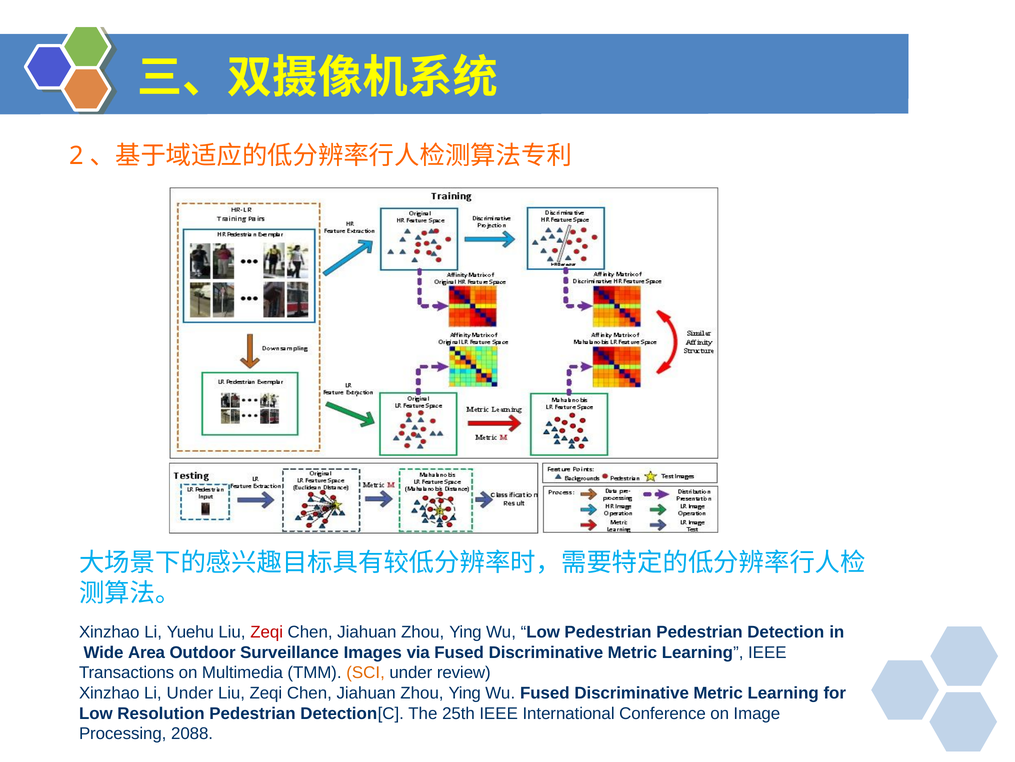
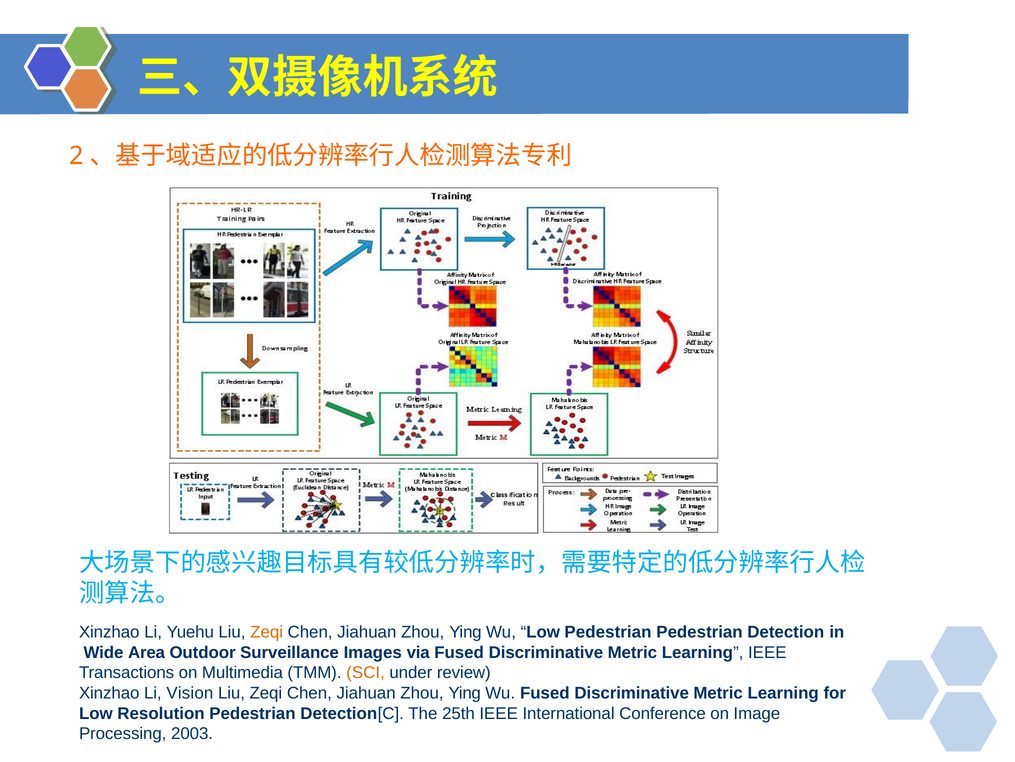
Zeqi at (267, 632) colour: red -> orange
Li Under: Under -> Vision
2088: 2088 -> 2003
